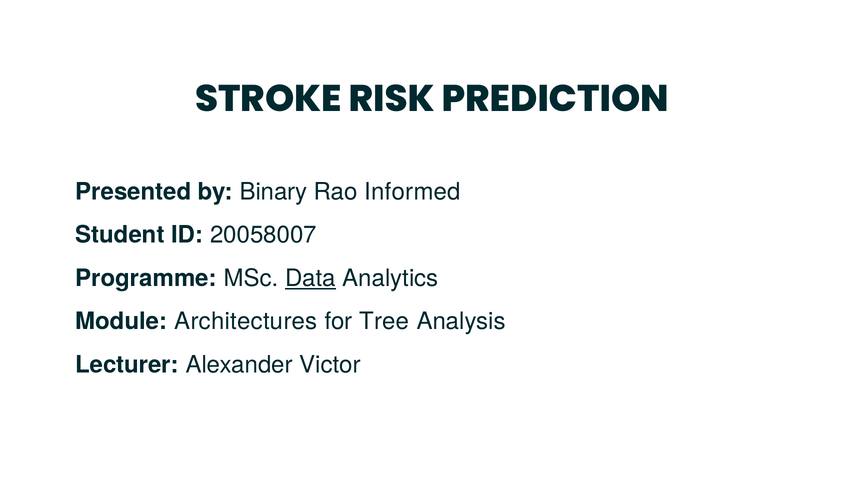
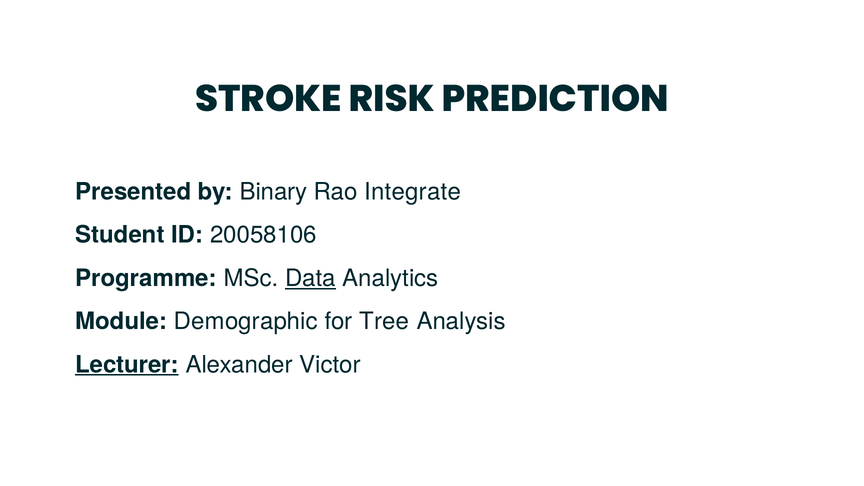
Informed: Informed -> Integrate
20058007: 20058007 -> 20058106
Architectures: Architectures -> Demographic
Lecturer underline: none -> present
